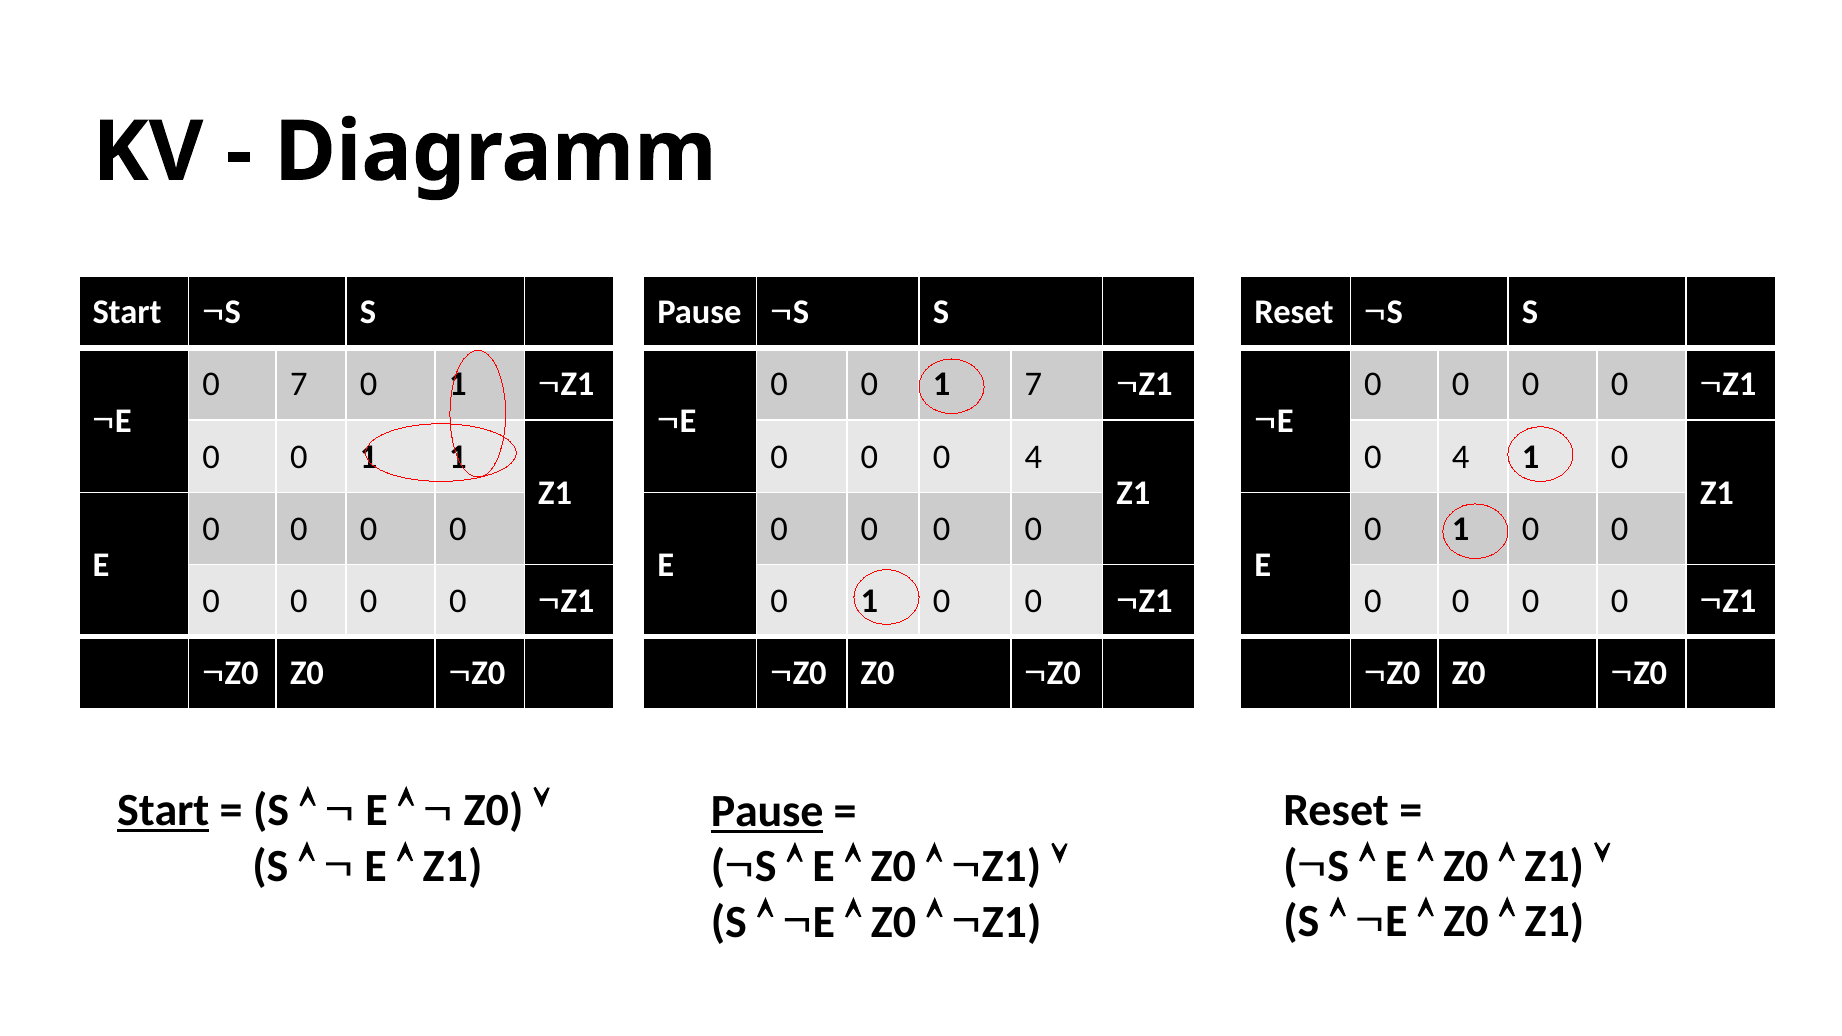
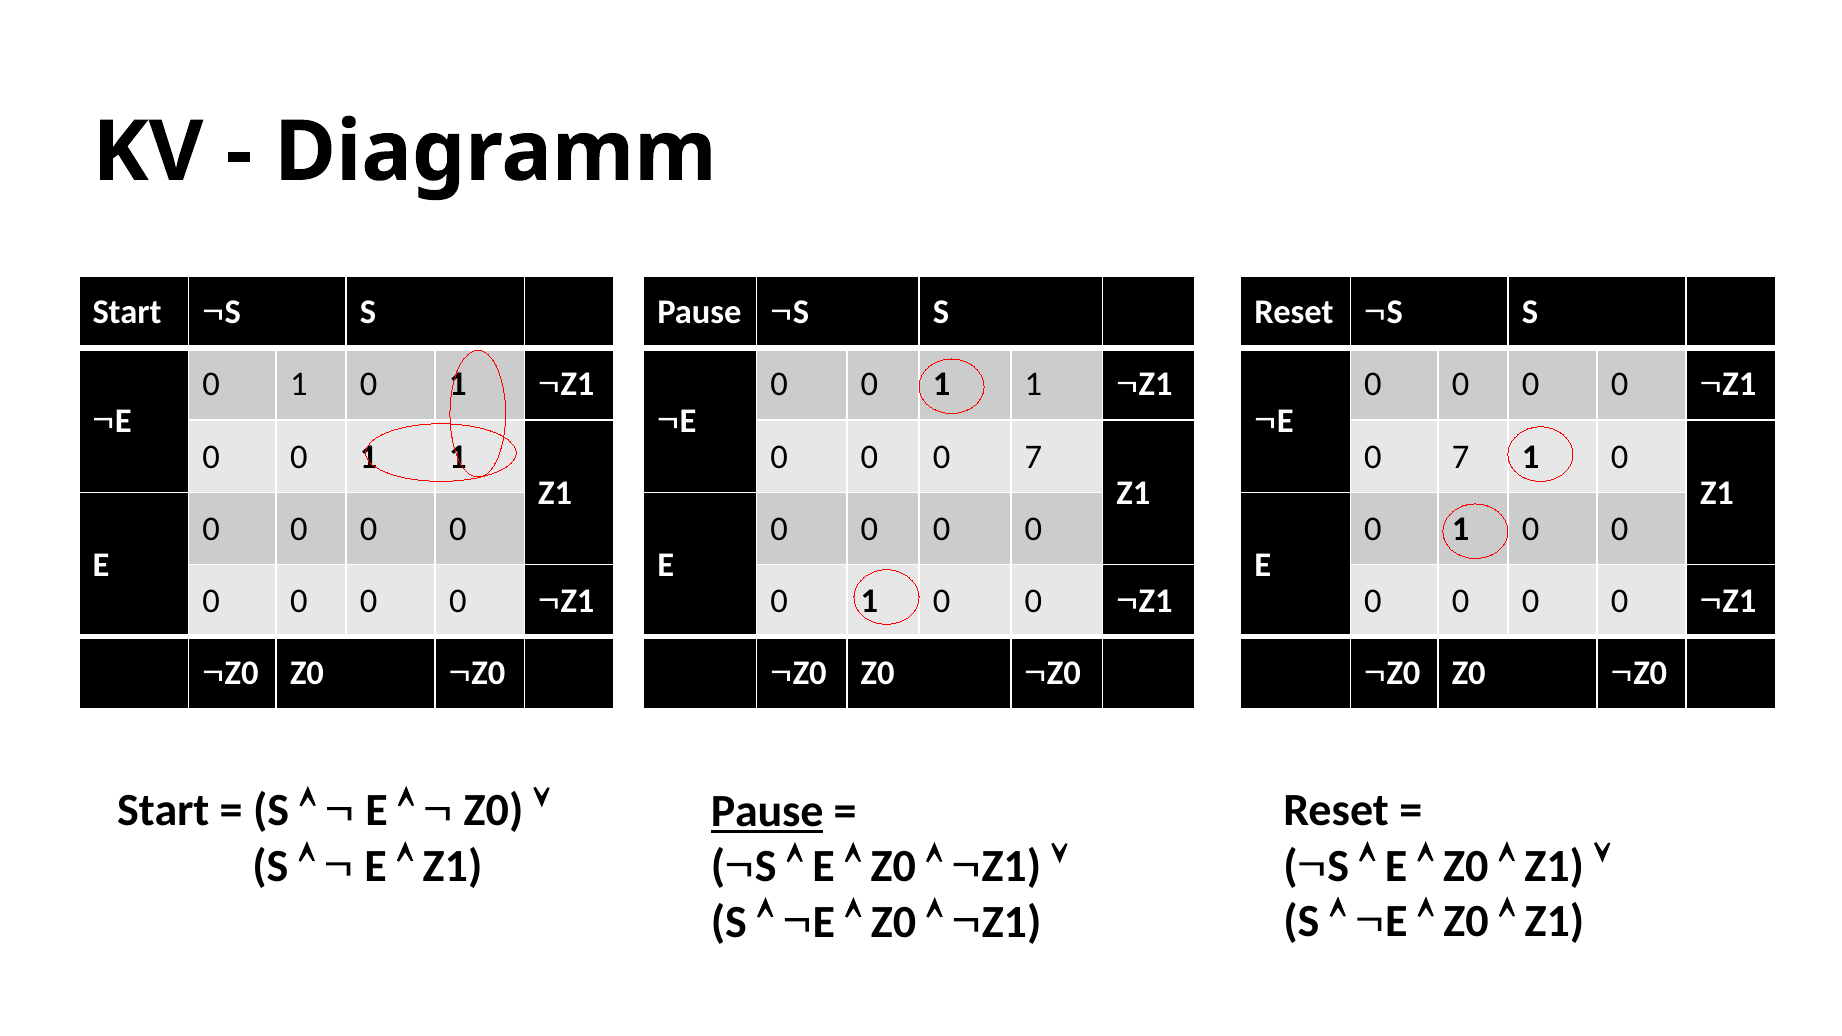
7 at (299, 385): 7 -> 1
7 at (1033, 385): 7 -> 1
0 0 4: 4 -> 7
4 at (1461, 457): 4 -> 7
Start at (163, 811) underline: present -> none
